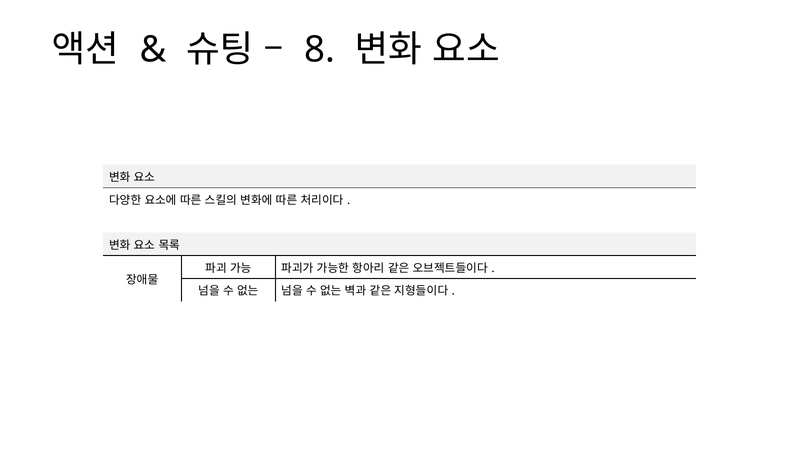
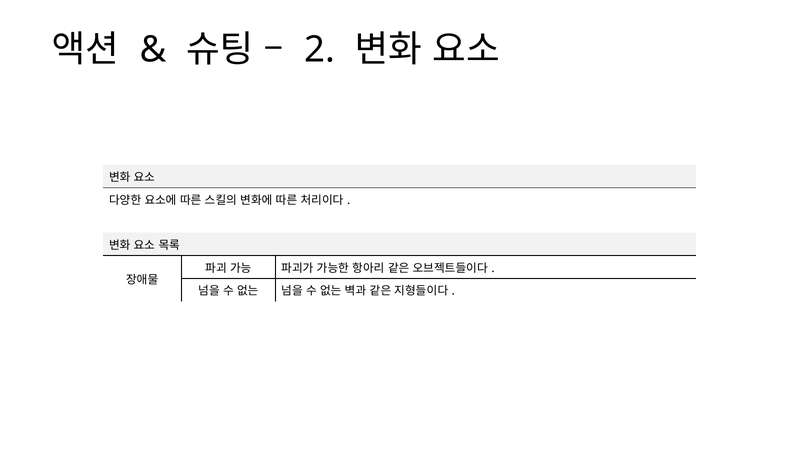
8: 8 -> 2
